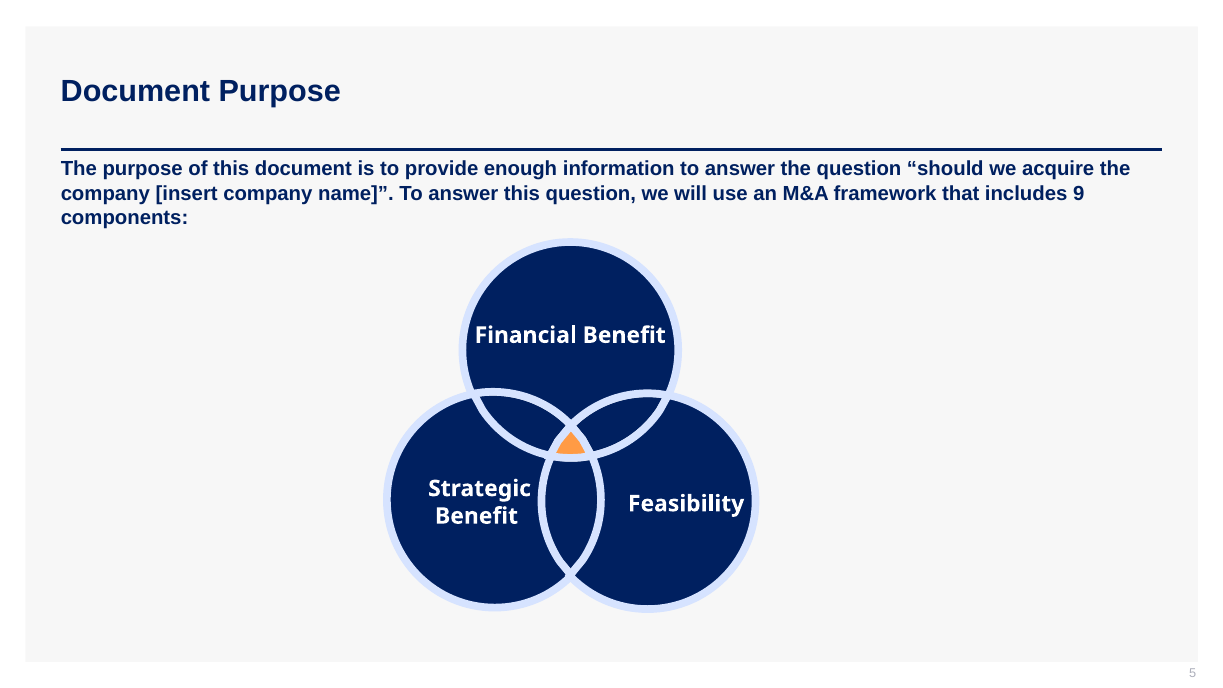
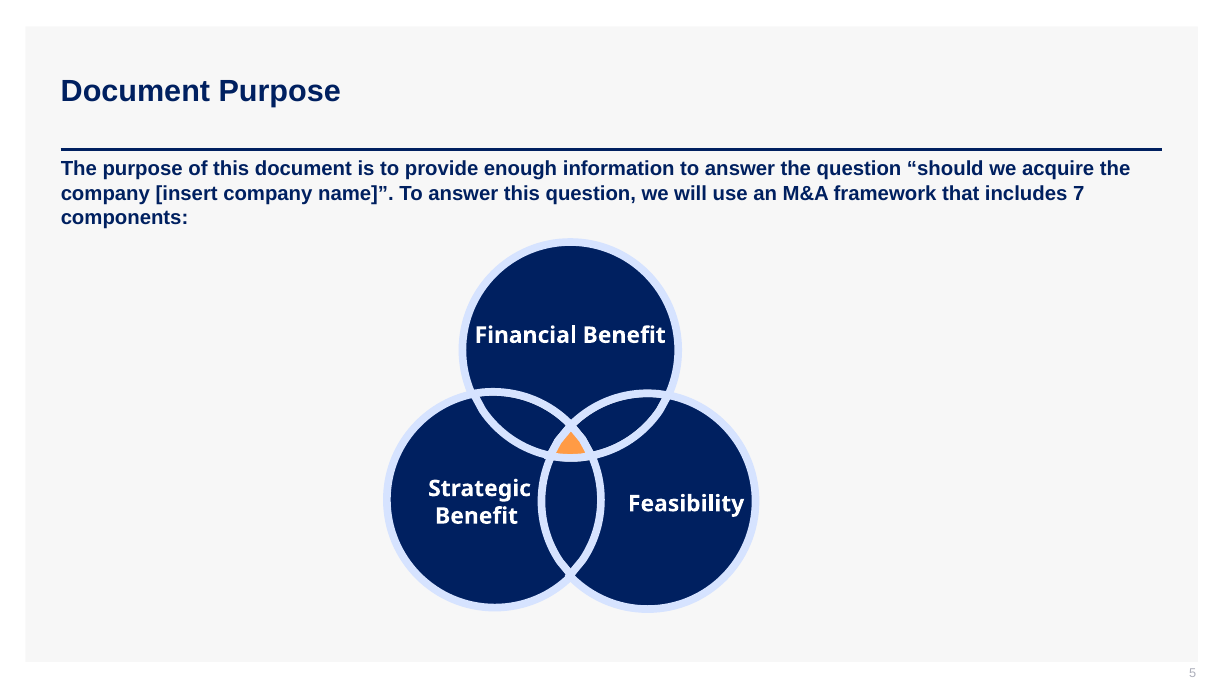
9: 9 -> 7
